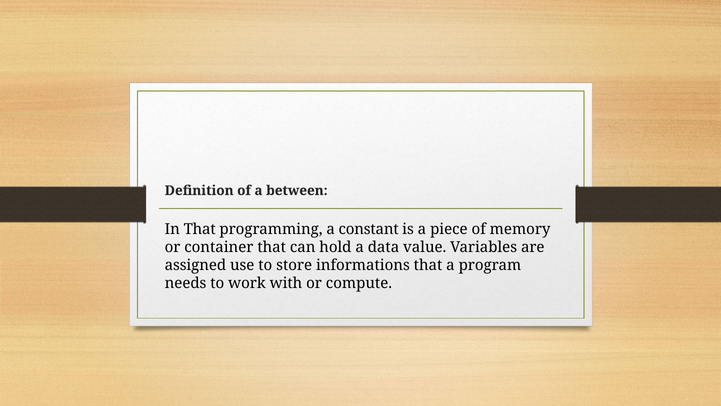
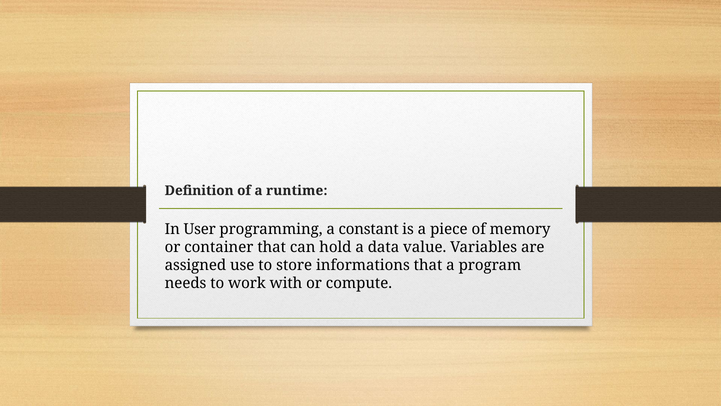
between: between -> runtime
In That: That -> User
